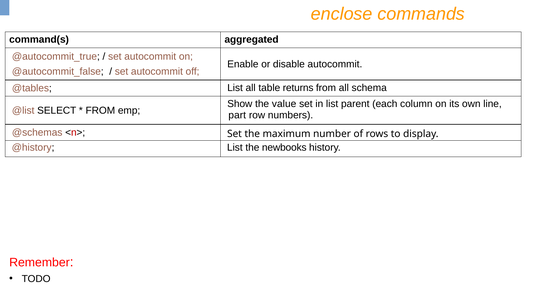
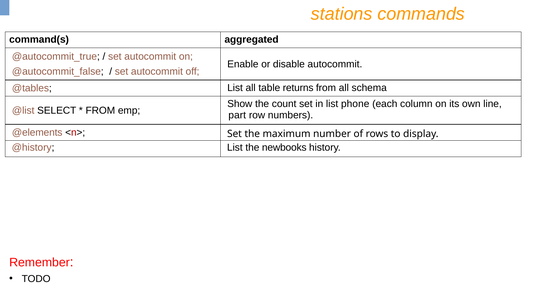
enclose: enclose -> stations
value: value -> count
parent: parent -> phone
@schemas: @schemas -> @elements
